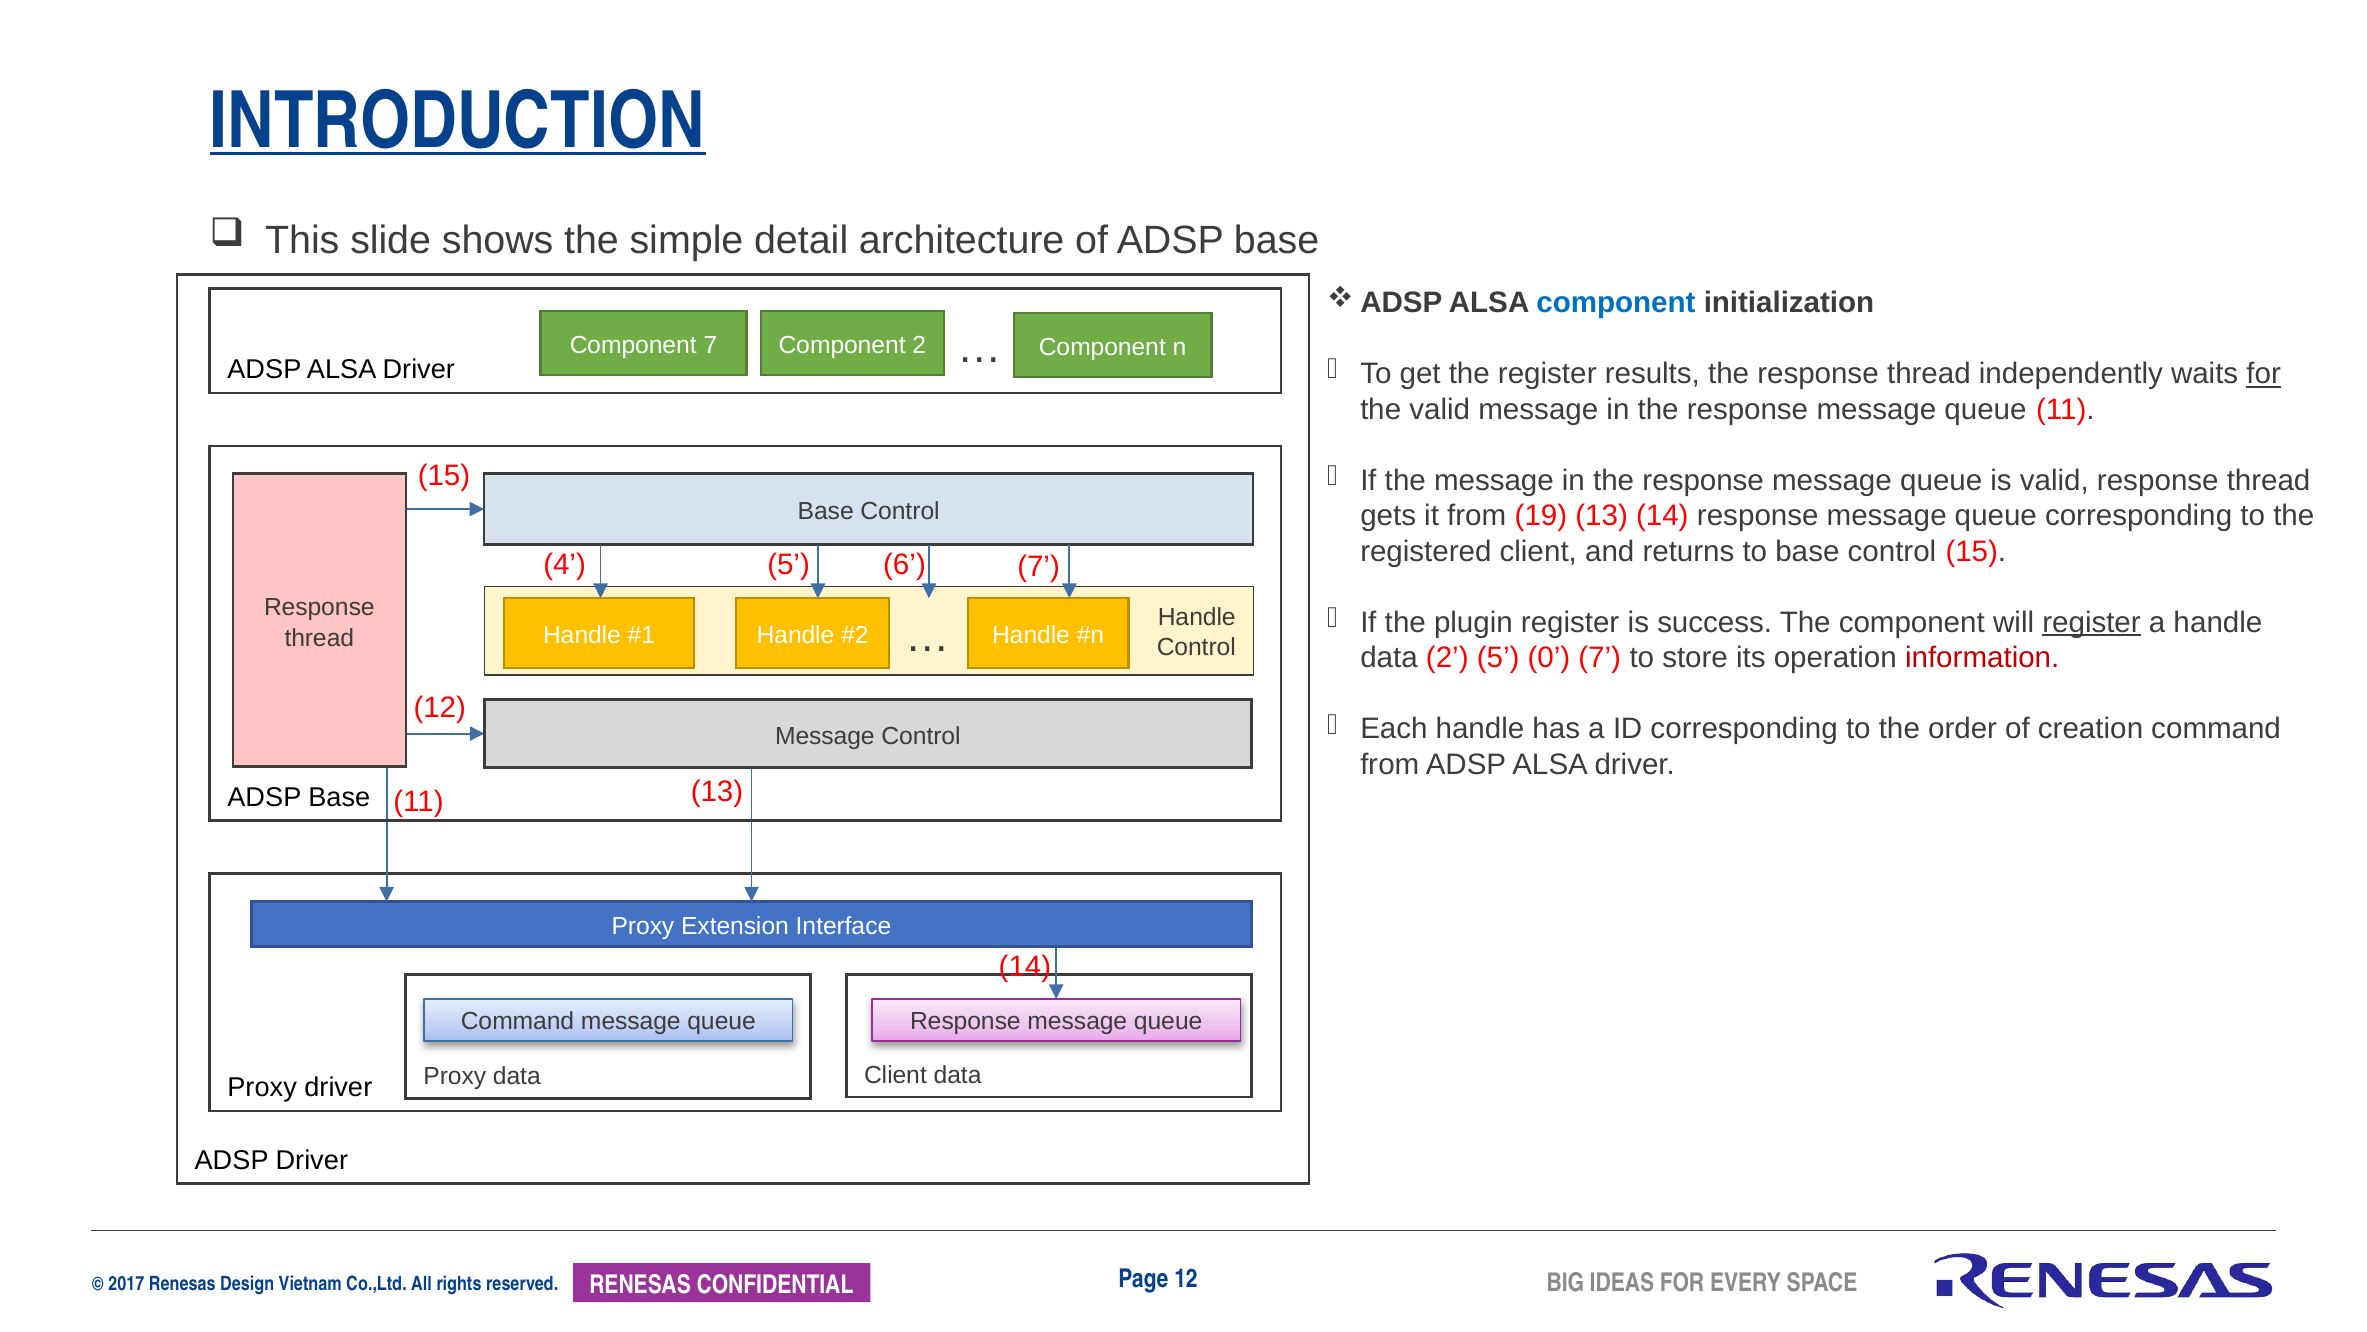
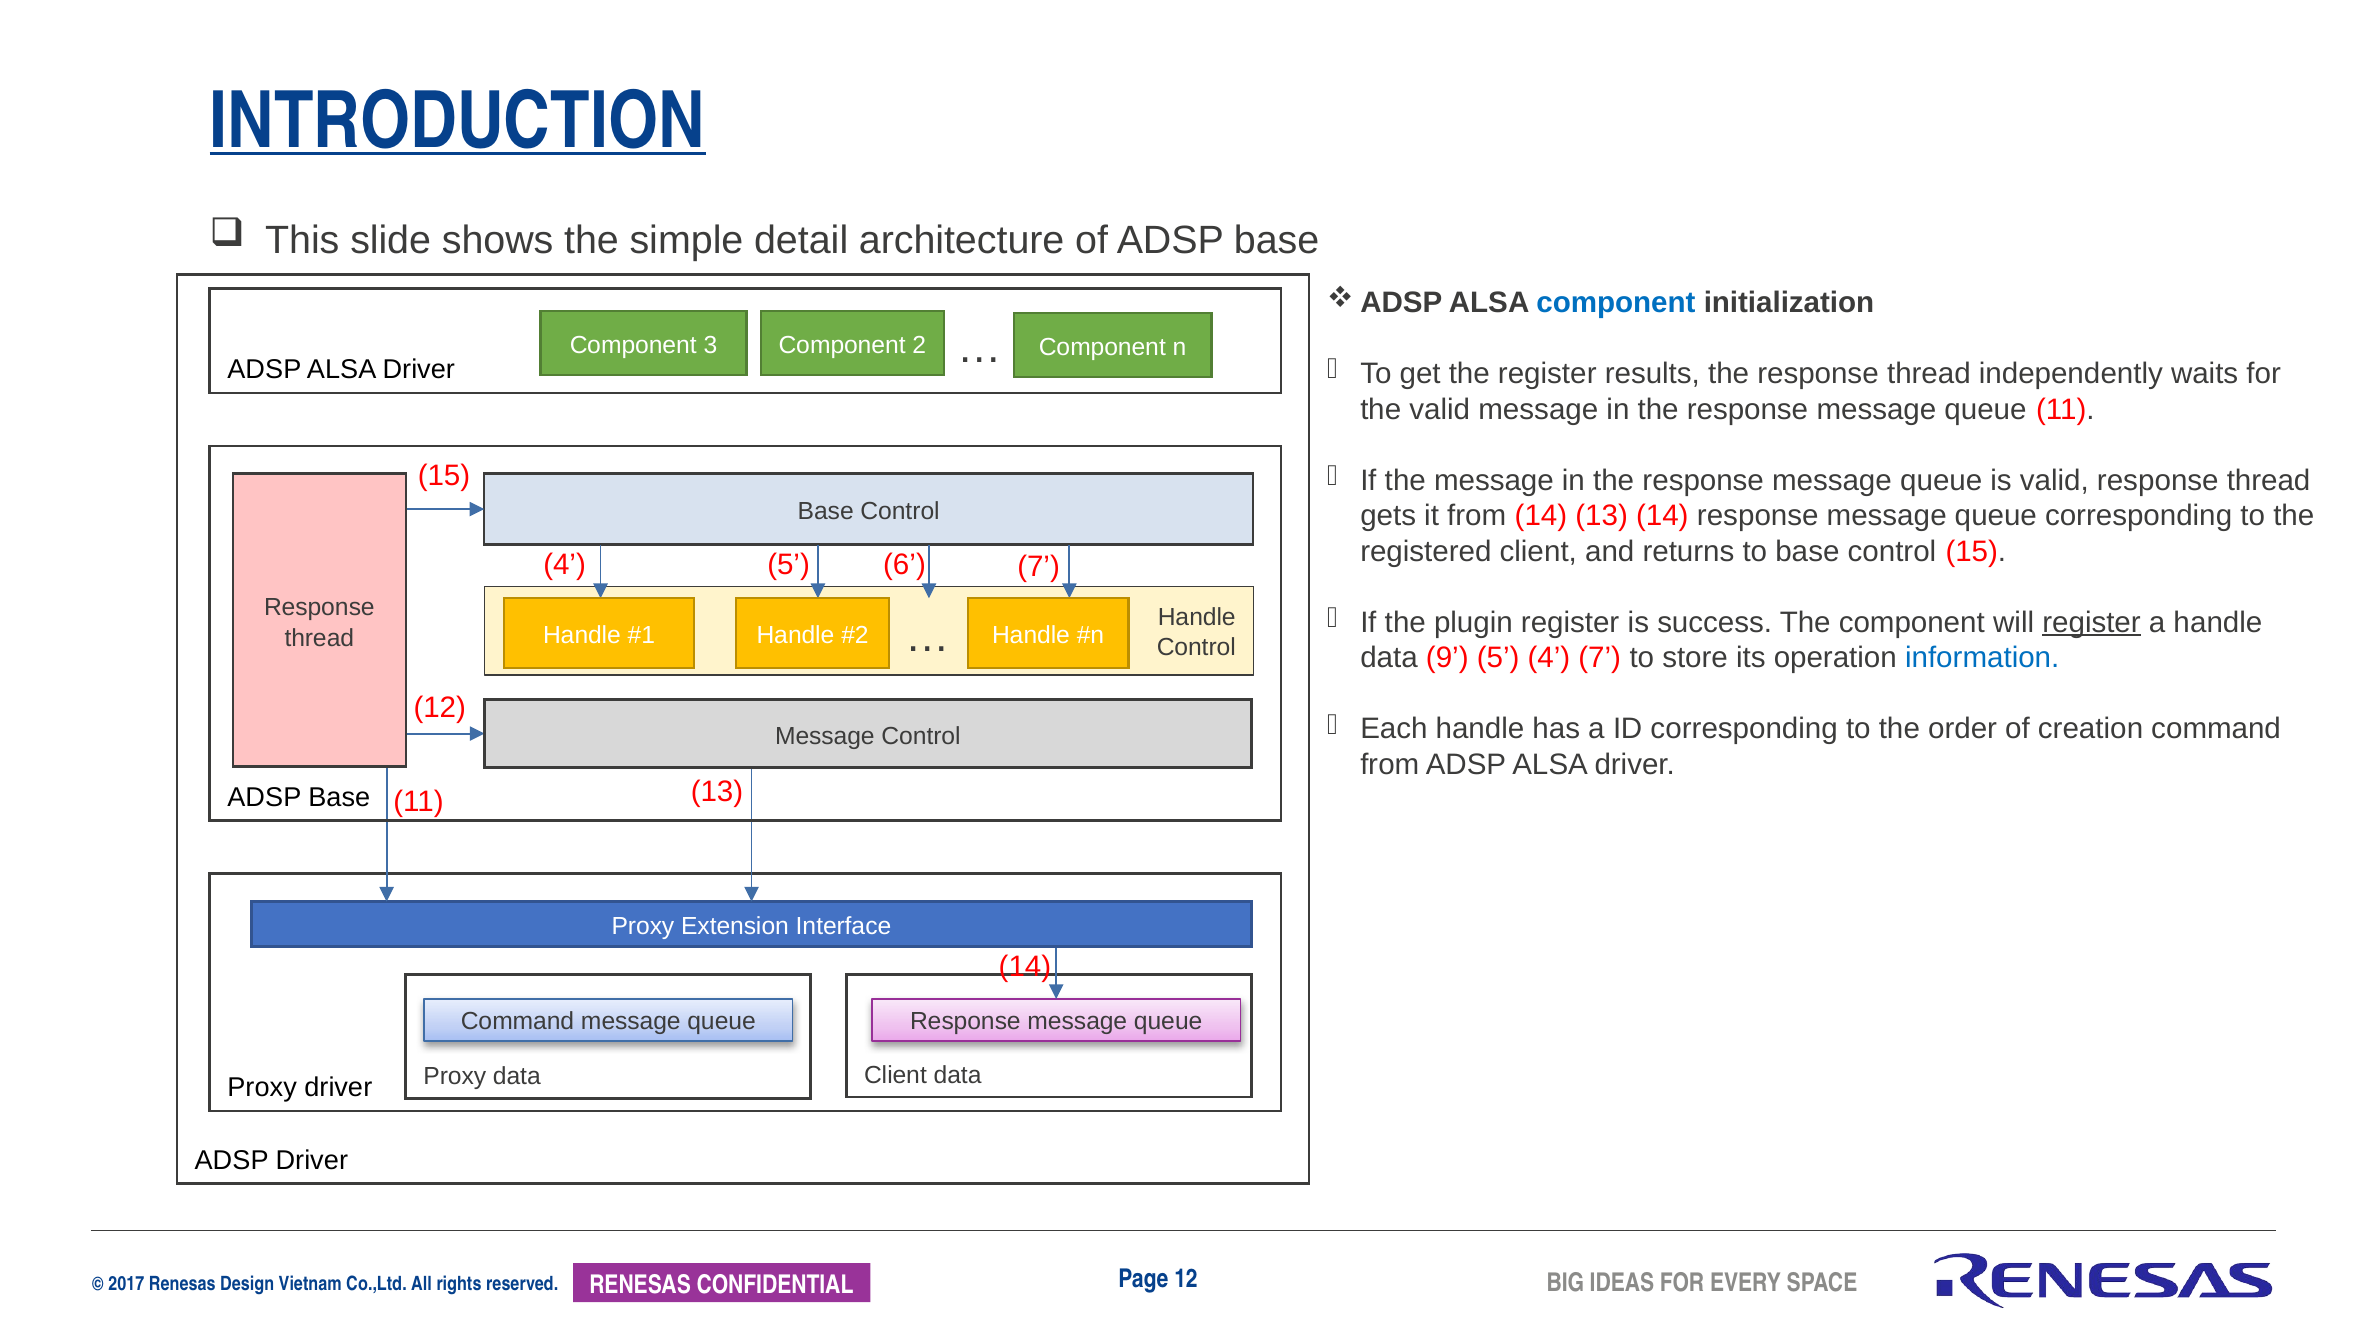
Component 7: 7 -> 3
for at (2264, 374) underline: present -> none
from 19: 19 -> 14
data 2: 2 -> 9
5 0: 0 -> 4
information colour: red -> blue
